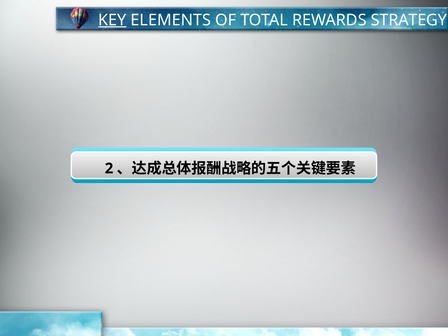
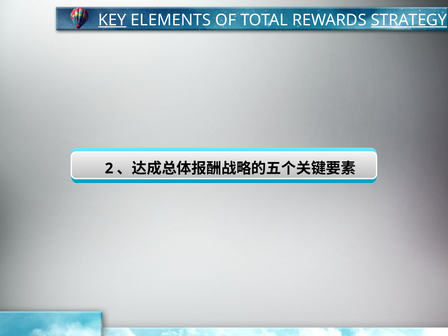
STRATEGY underline: none -> present
